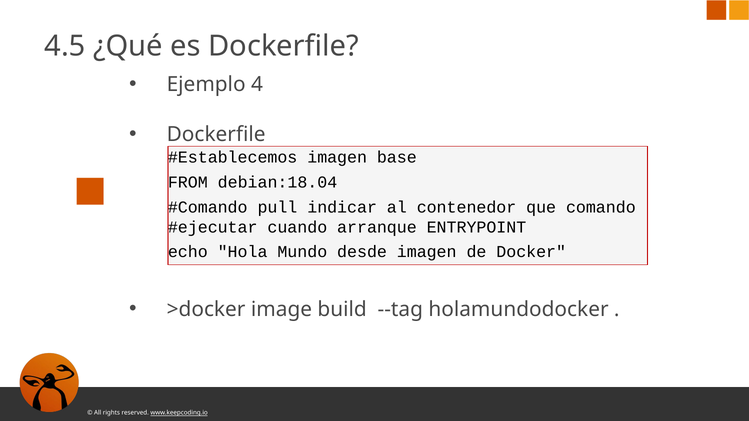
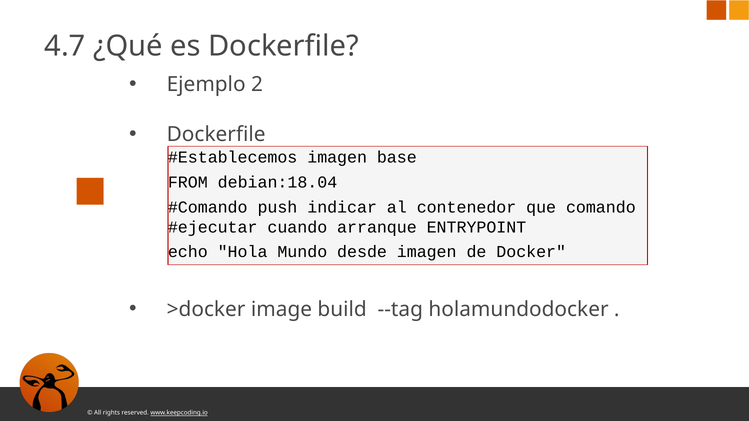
4.5: 4.5 -> 4.7
4: 4 -> 2
pull: pull -> push
